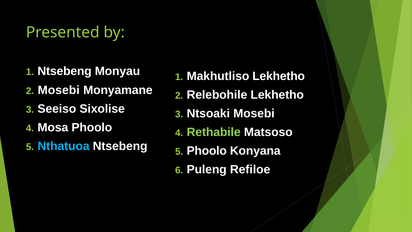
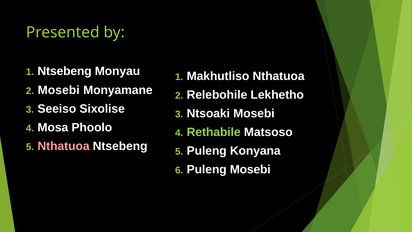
Makhutliso Lekhetho: Lekhetho -> Nthatuoa
Nthatuoa at (64, 146) colour: light blue -> pink
Phoolo at (207, 151): Phoolo -> Puleng
Puleng Refiloe: Refiloe -> Mosebi
